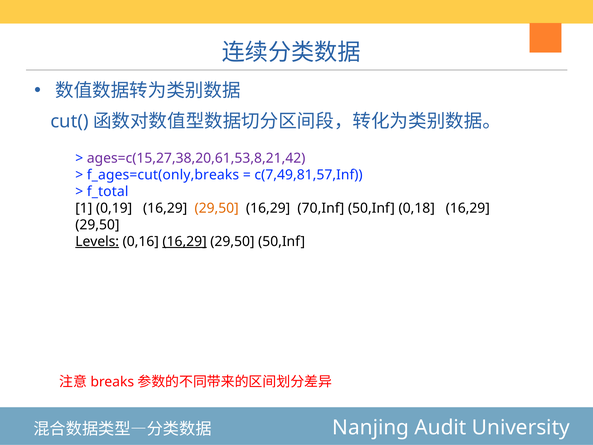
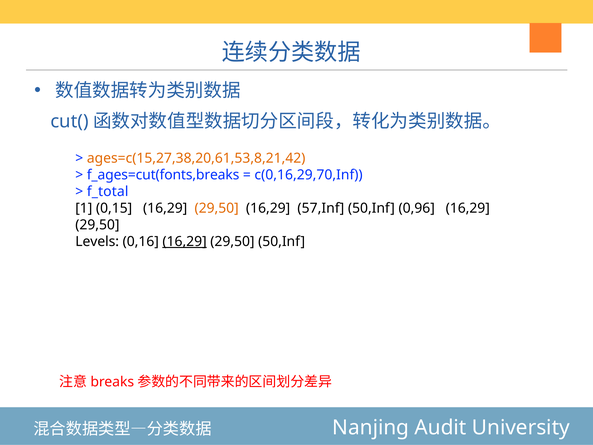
ages=c(15,27,38,20,61,53,8,21,42 colour: purple -> orange
f_ages=cut(only,breaks: f_ages=cut(only,breaks -> f_ages=cut(fonts,breaks
c(7,49,81,57,Inf: c(7,49,81,57,Inf -> c(0,16,29,70,Inf
0,19: 0,19 -> 0,15
70,Inf: 70,Inf -> 57,Inf
0,18: 0,18 -> 0,96
Levels underline: present -> none
